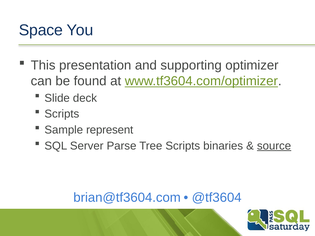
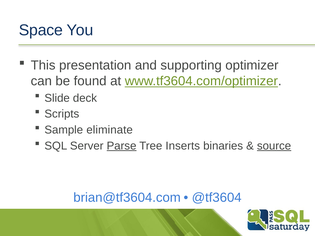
represent: represent -> eliminate
Parse underline: none -> present
Tree Scripts: Scripts -> Inserts
